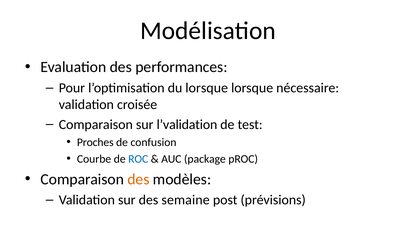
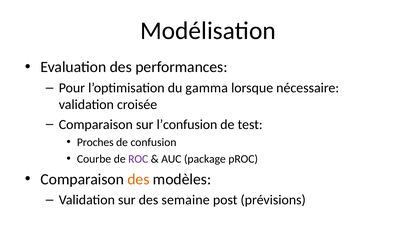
du lorsque: lorsque -> gamma
l’validation: l’validation -> l’confusion
ROC colour: blue -> purple
